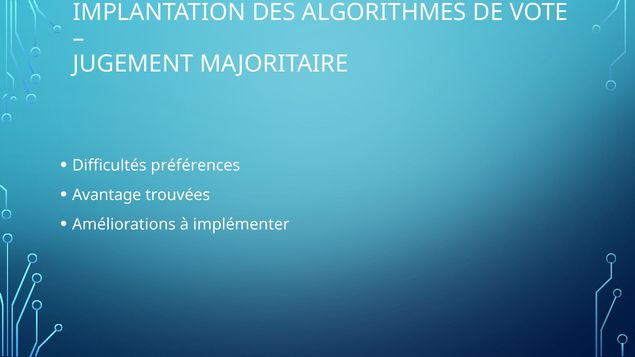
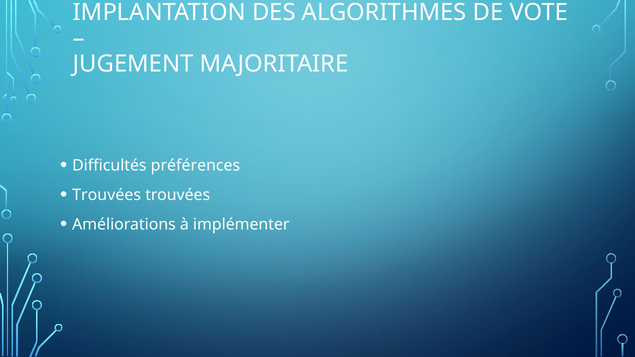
Avantage at (107, 195): Avantage -> Trouvées
